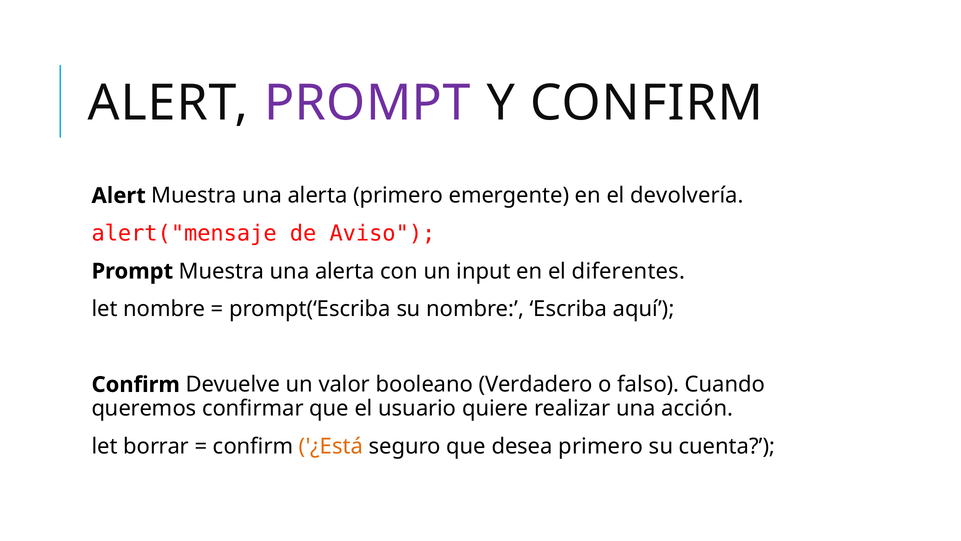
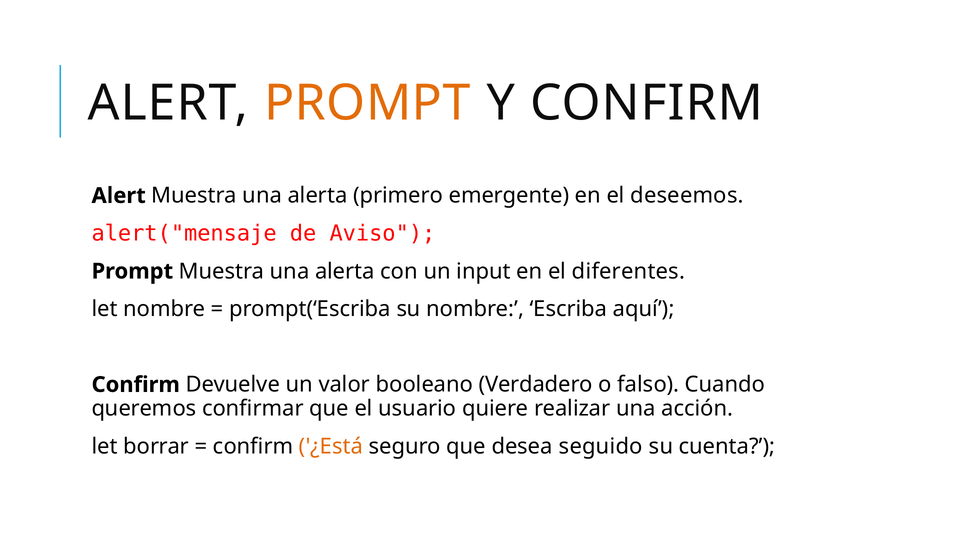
PROMPT at (367, 103) colour: purple -> orange
devolvería: devolvería -> deseemos
desea primero: primero -> seguido
